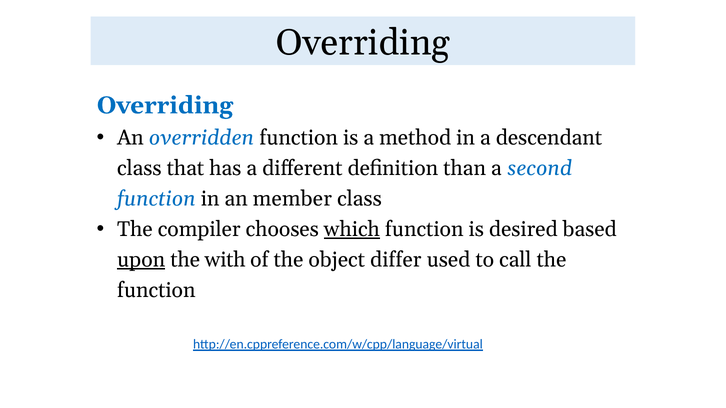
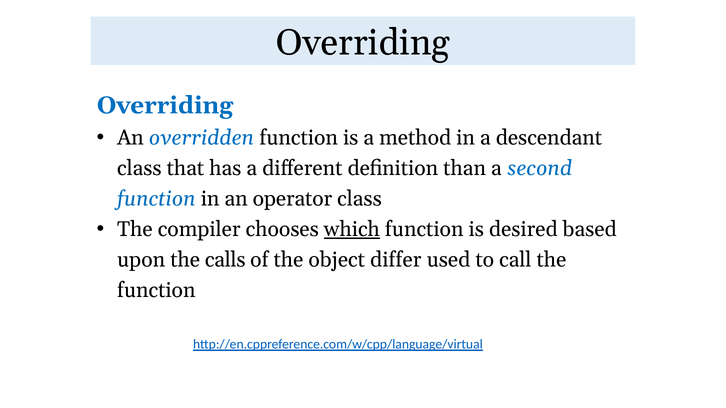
member: member -> operator
upon underline: present -> none
with: with -> calls
